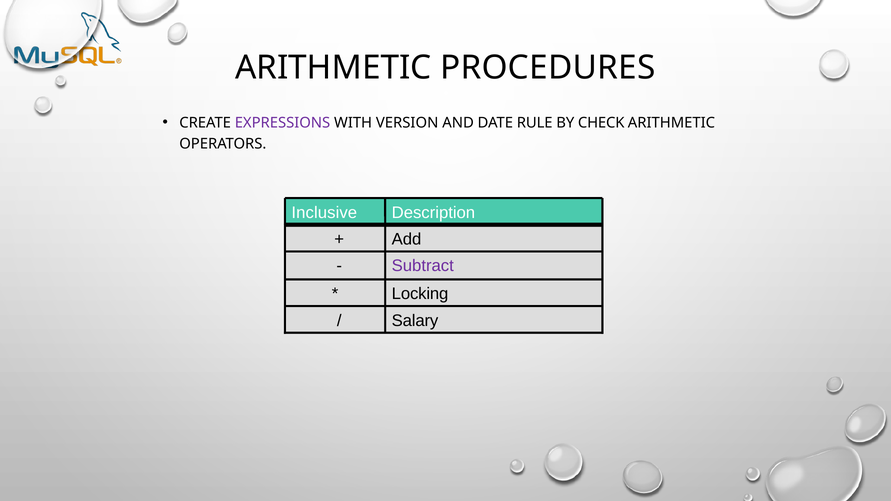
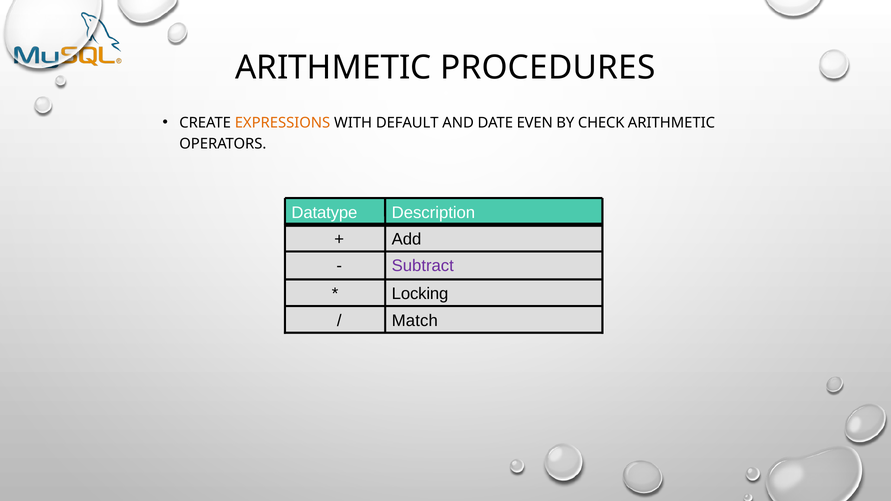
EXPRESSIONS colour: purple -> orange
VERSION: VERSION -> DEFAULT
RULE: RULE -> EVEN
Inclusive: Inclusive -> Datatype
Salary: Salary -> Match
